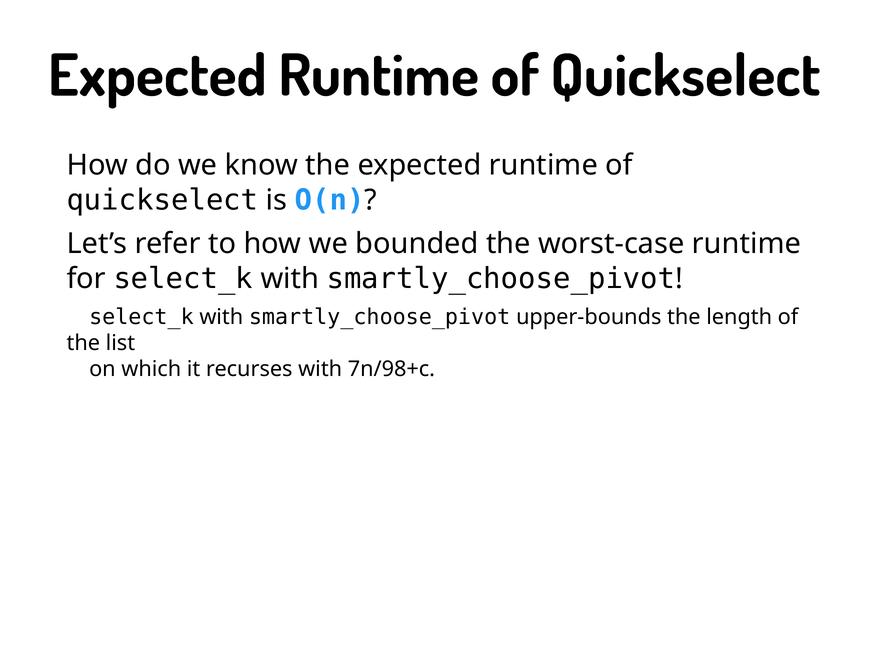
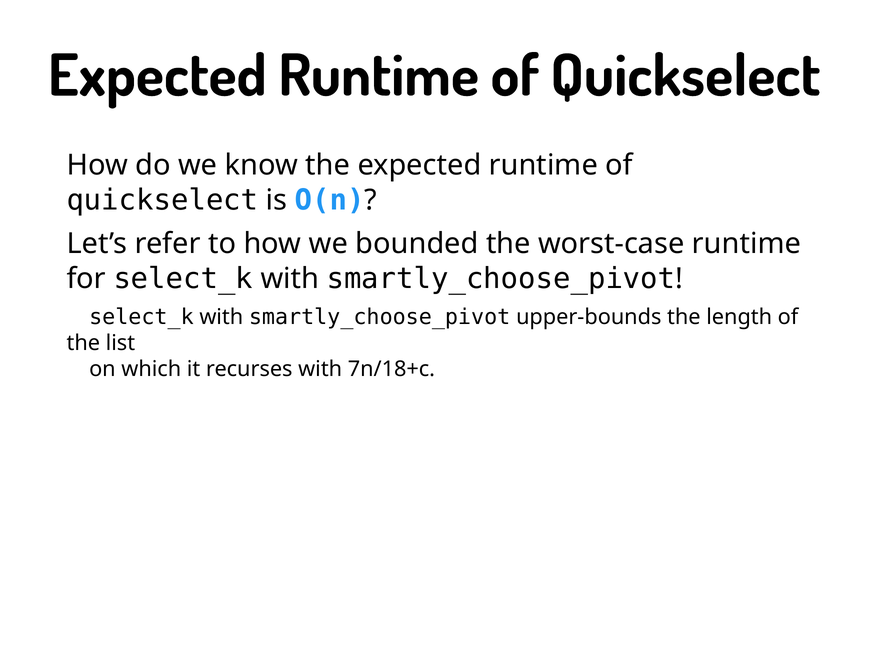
7n/98+c: 7n/98+c -> 7n/18+c
